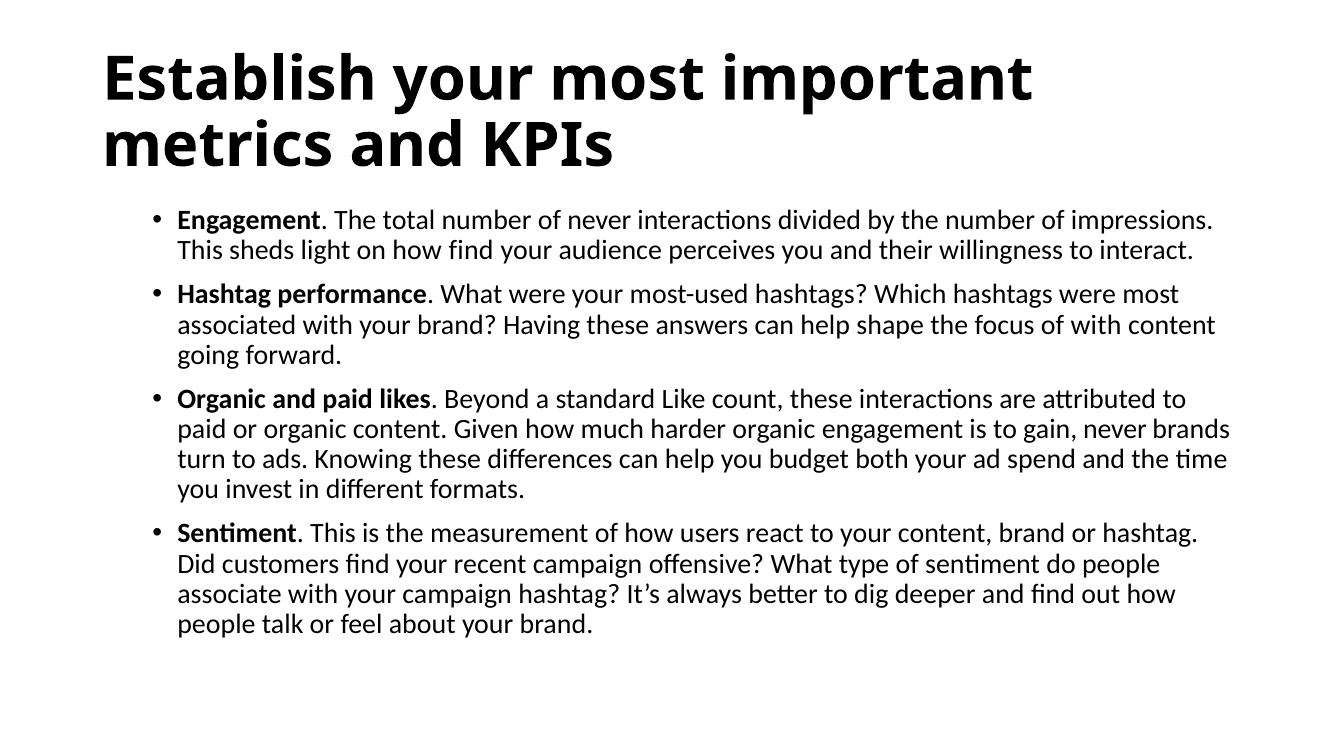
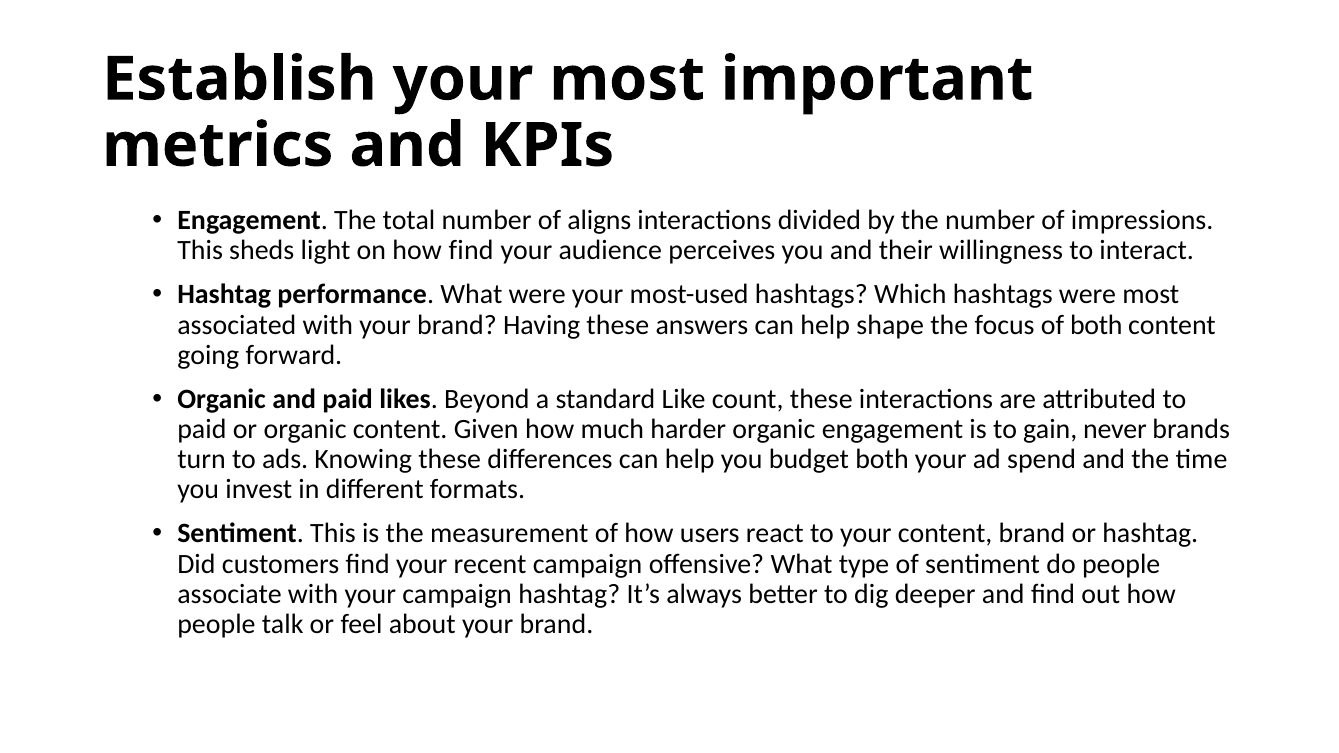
of never: never -> aligns
of with: with -> both
